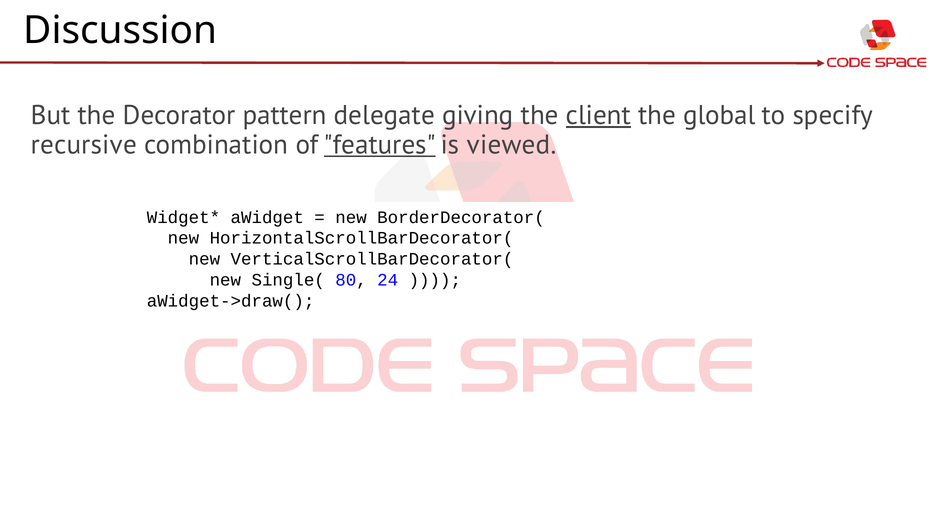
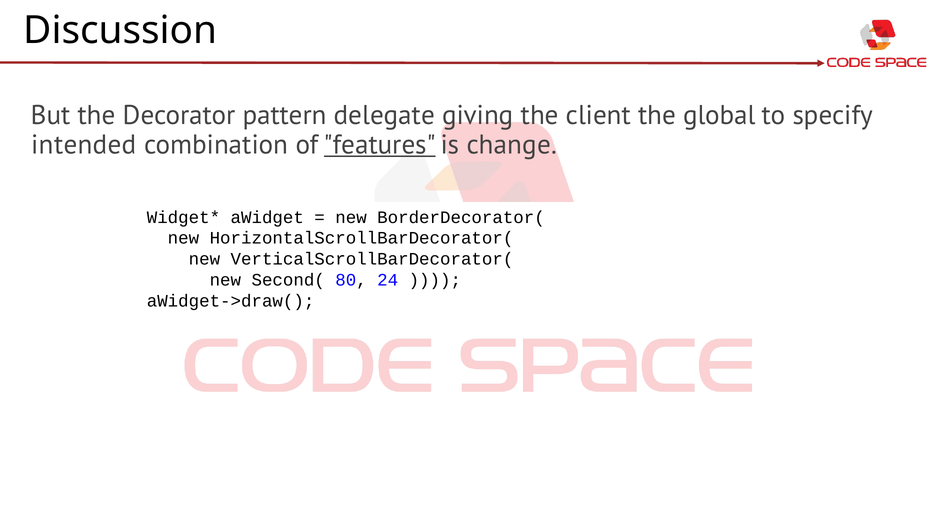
client underline: present -> none
recursive: recursive -> intended
viewed: viewed -> change
Single(: Single( -> Second(
